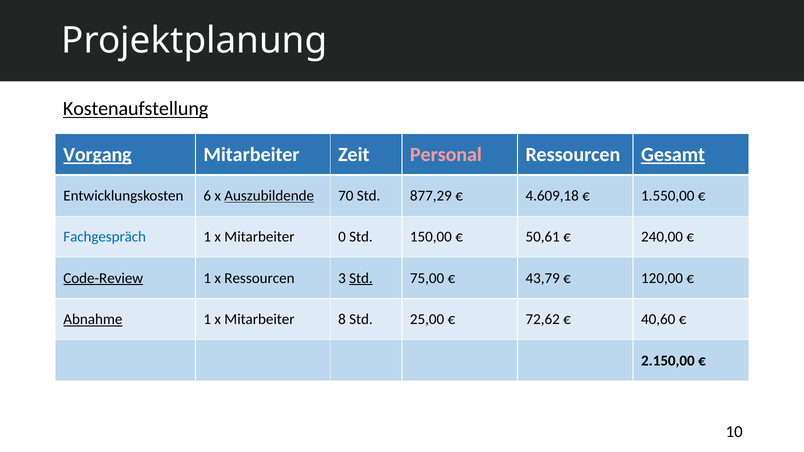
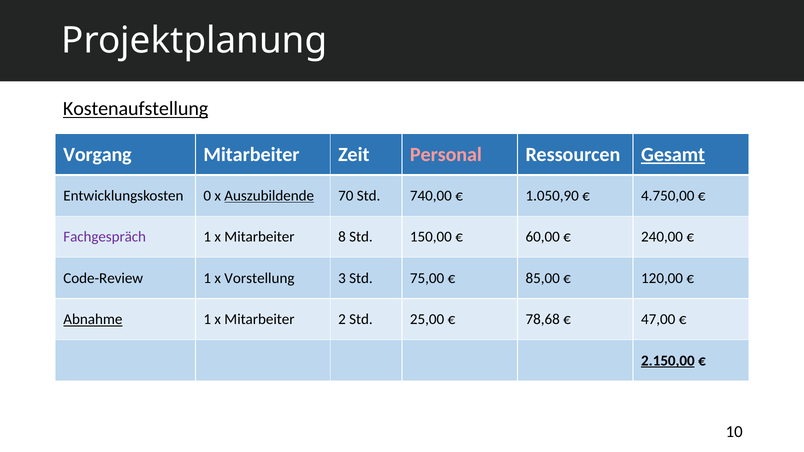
Vorgang underline: present -> none
6: 6 -> 0
877,29: 877,29 -> 740,00
4.609,18: 4.609,18 -> 1.050,90
1.550,00: 1.550,00 -> 4.750,00
Fachgespräch colour: blue -> purple
0: 0 -> 8
50,61: 50,61 -> 60,00
Code-Review underline: present -> none
x Ressourcen: Ressourcen -> Vorstellung
Std at (361, 278) underline: present -> none
43,79: 43,79 -> 85,00
8: 8 -> 2
72,62: 72,62 -> 78,68
40,60: 40,60 -> 47,00
2.150,00 underline: none -> present
